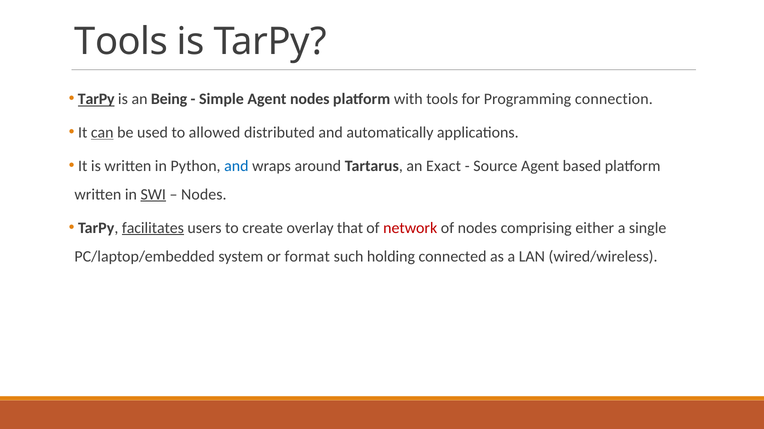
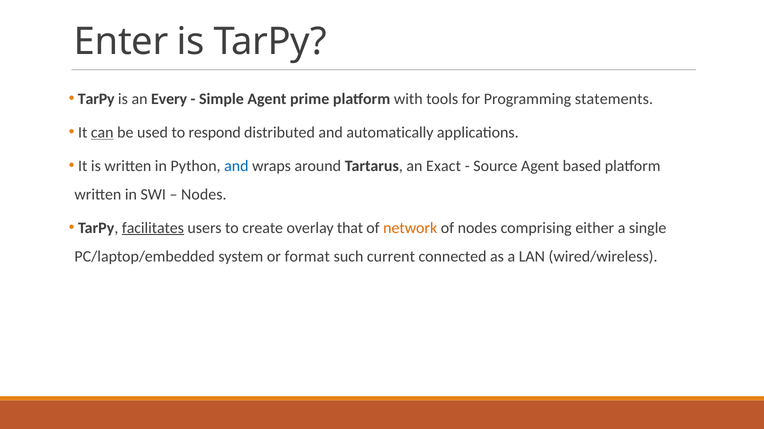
Tools at (121, 42): Tools -> Enter
TarPy at (96, 99) underline: present -> none
Being: Being -> Every
Agent nodes: nodes -> prime
connection: connection -> statements
allowed: allowed -> respond
SWI underline: present -> none
network colour: red -> orange
holding: holding -> current
